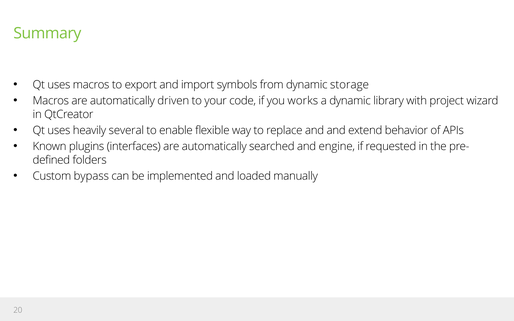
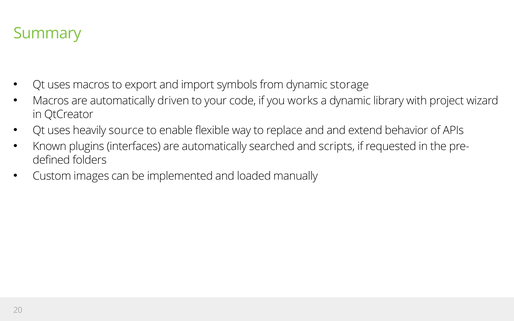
several: several -> source
engine: engine -> scripts
bypass: bypass -> images
